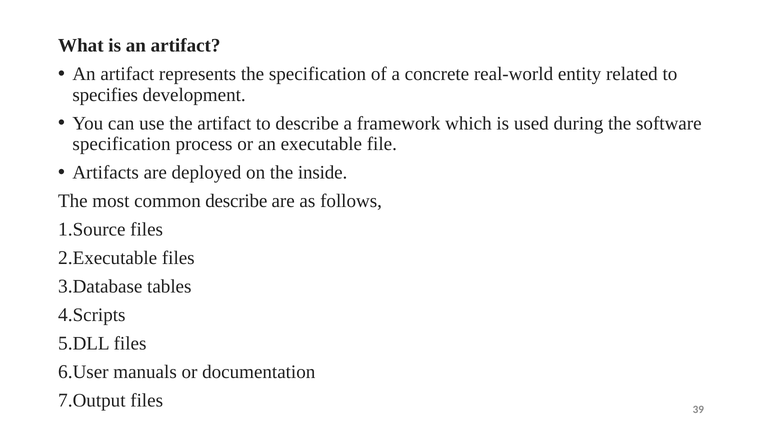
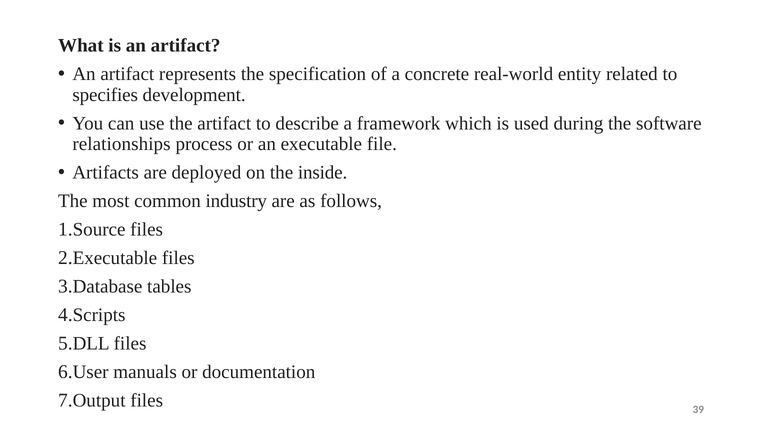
specification at (122, 144): specification -> relationships
common describe: describe -> industry
